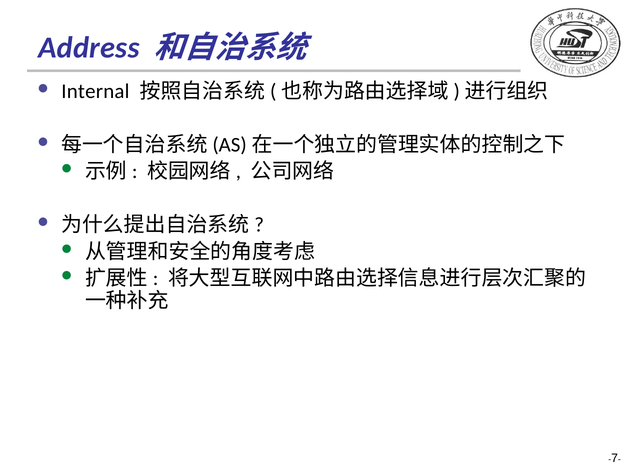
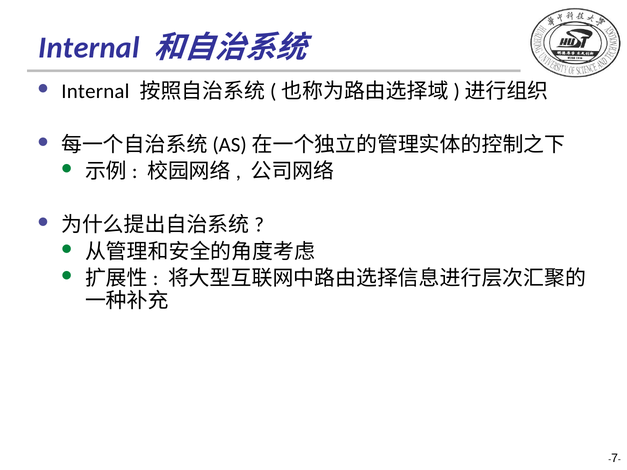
Address at (89, 48): Address -> Internal
